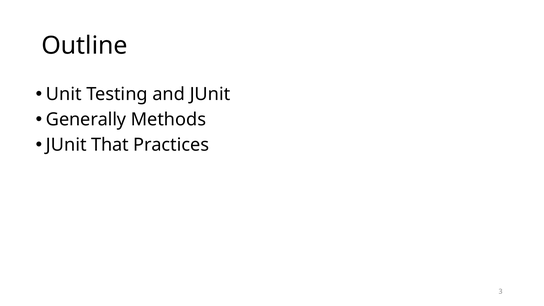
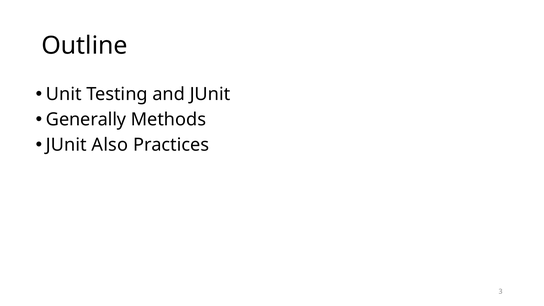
That: That -> Also
